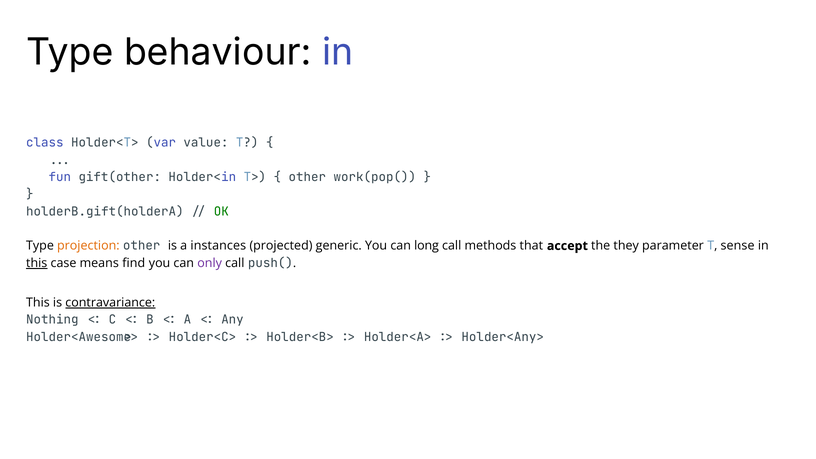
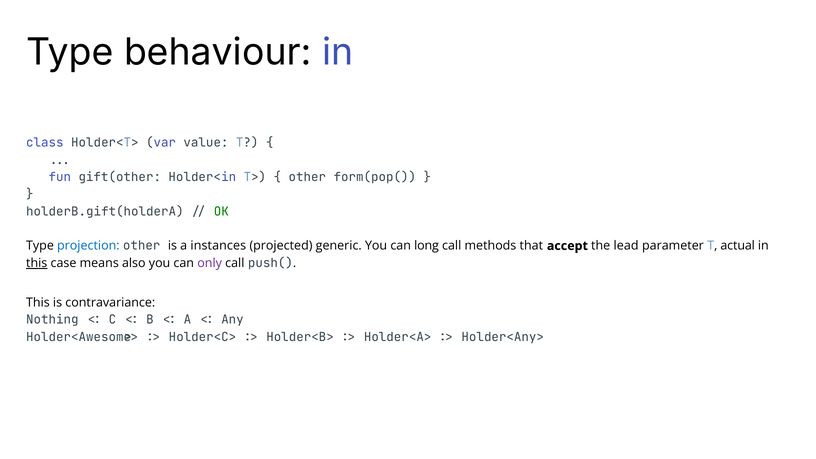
other.work(pop(: other.work(pop( -> other.form(pop(
projection colour: orange -> blue
they: they -> lead
sense: sense -> actual
find: find -> also
contravariance underline: present -> none
